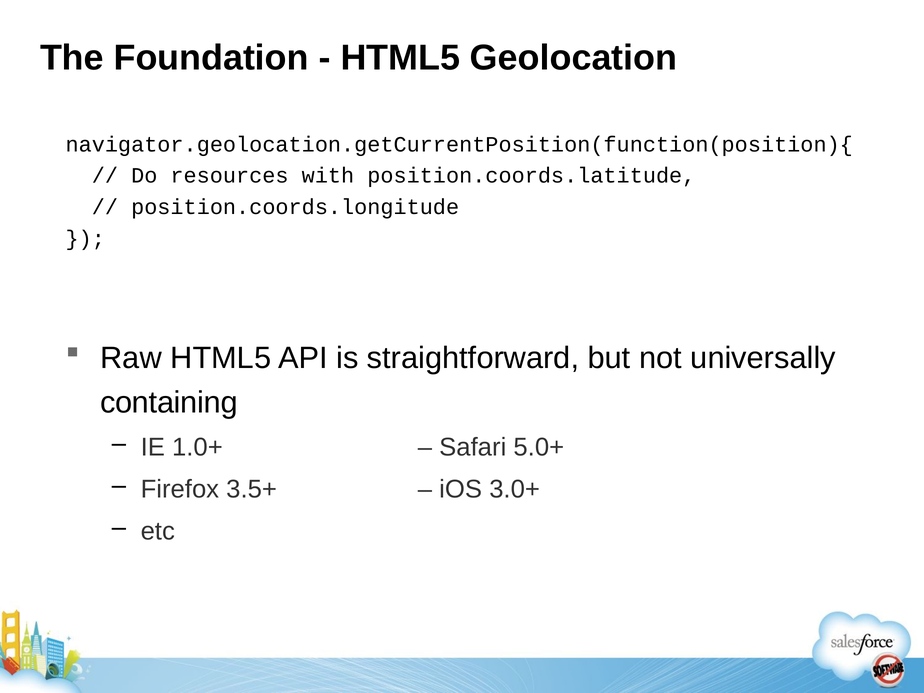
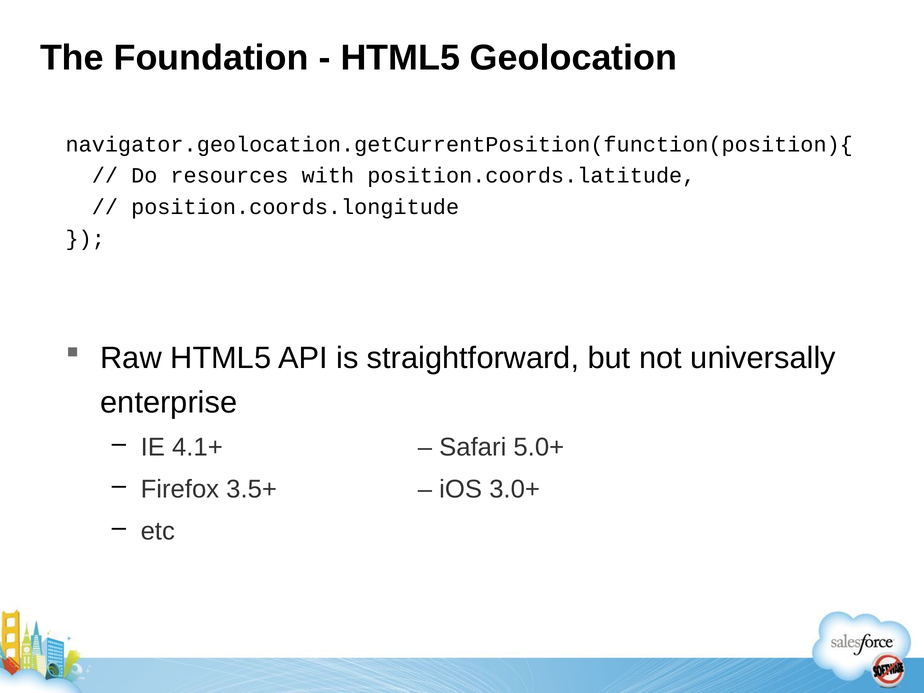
containing: containing -> enterprise
1.0+: 1.0+ -> 4.1+
